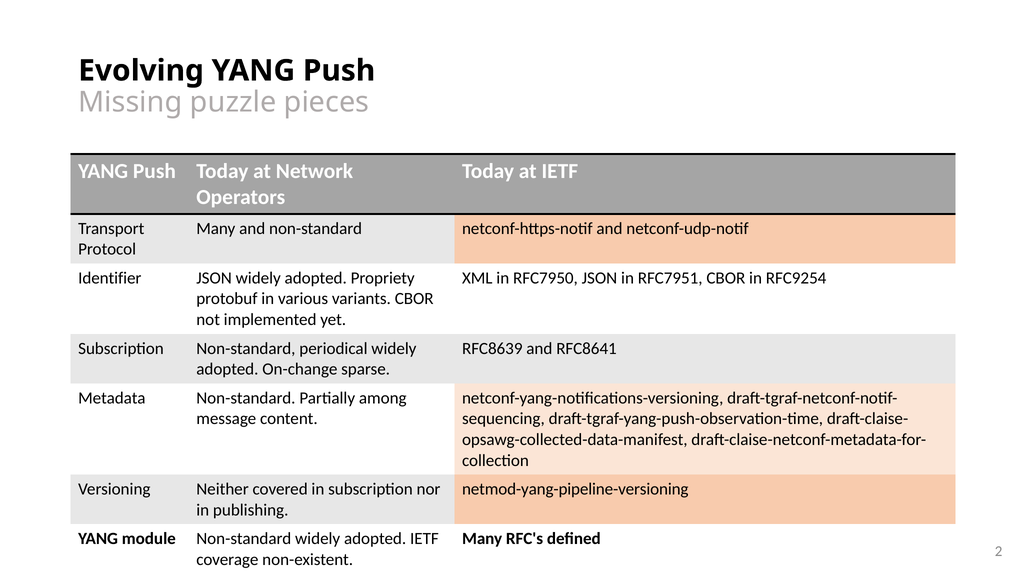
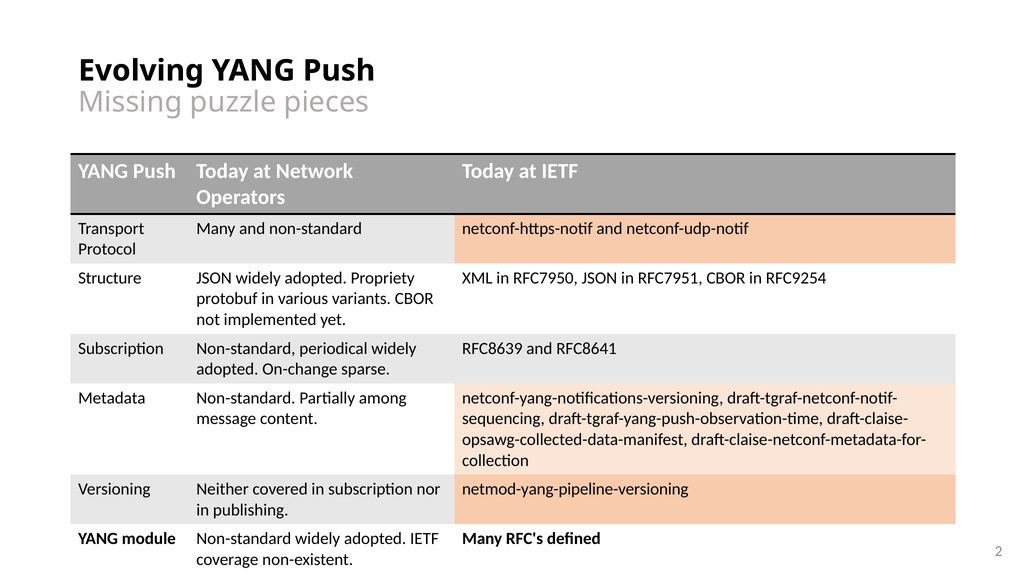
Identifier: Identifier -> Structure
